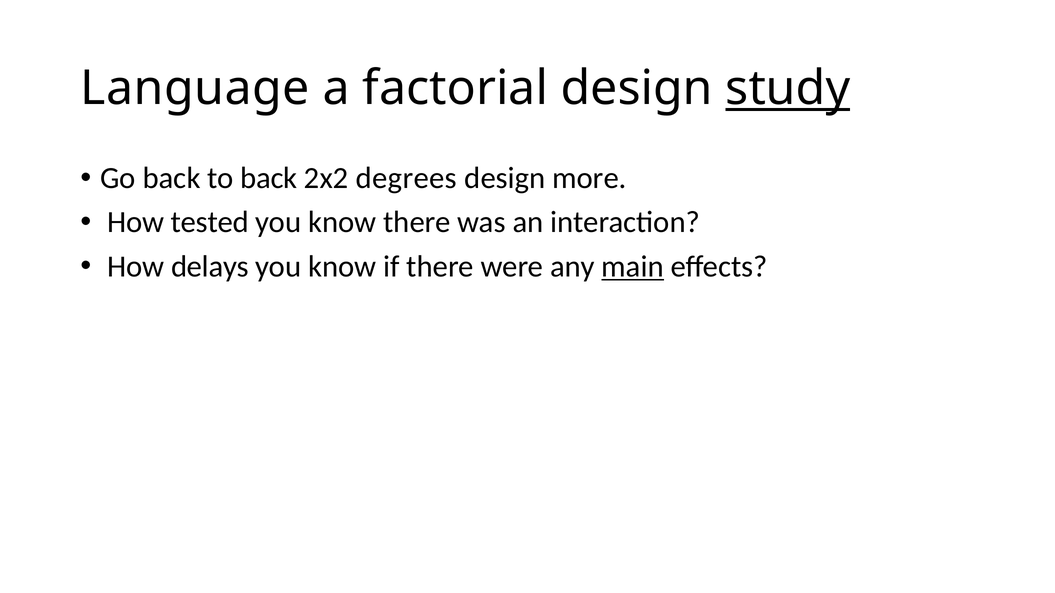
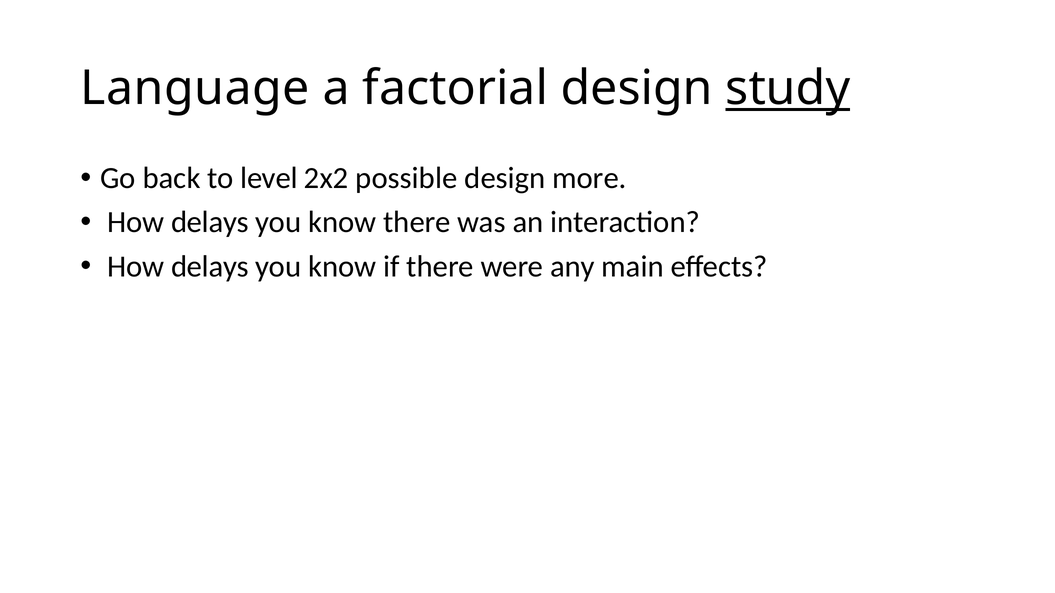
to back: back -> level
degrees: degrees -> possible
tested at (210, 222): tested -> delays
main underline: present -> none
